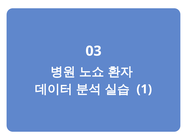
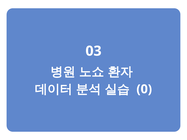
1: 1 -> 0
